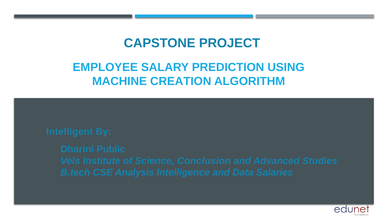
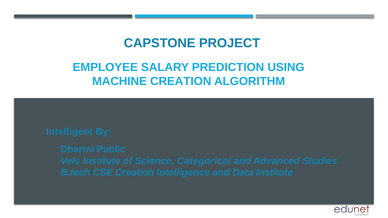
Conclusion: Conclusion -> Categorical
CSE Analysis: Analysis -> Creation
Data Salaries: Salaries -> Institute
